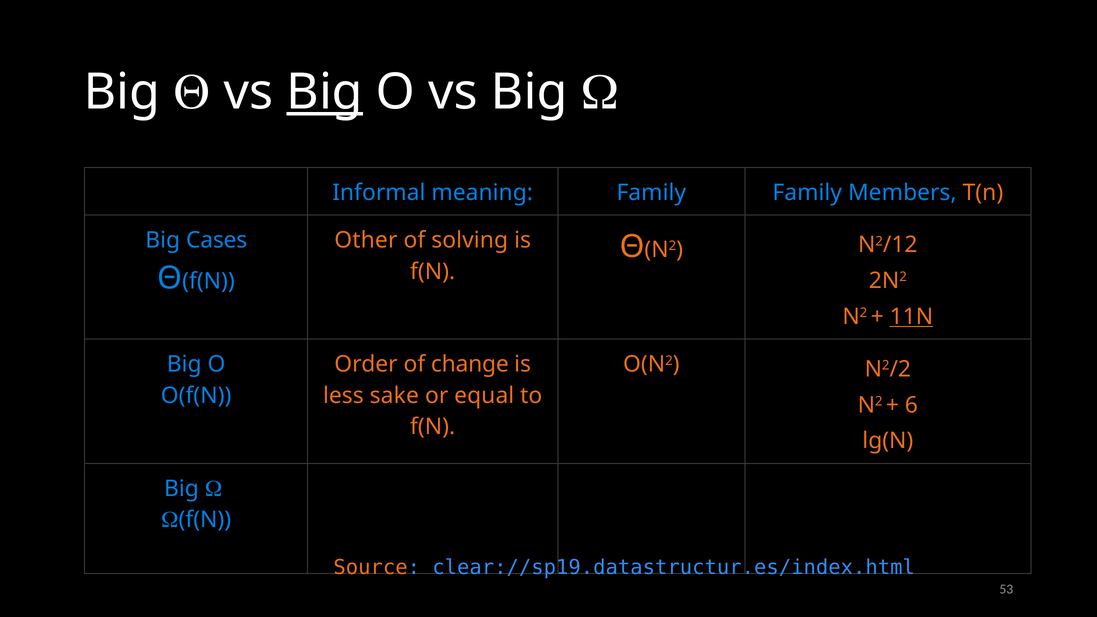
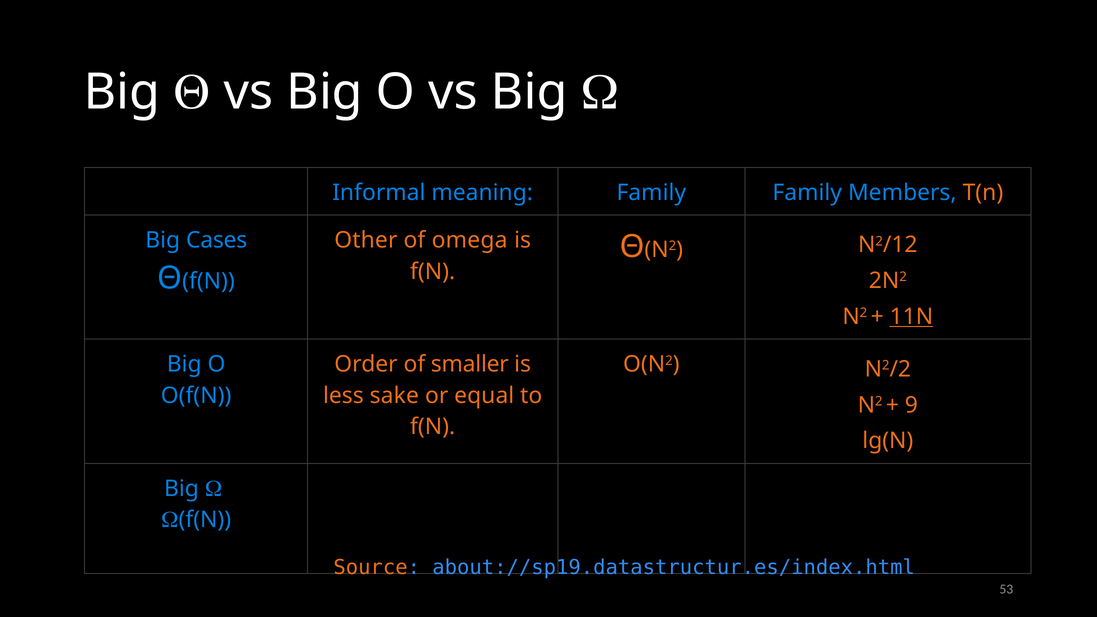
Big at (325, 92) underline: present -> none
solving: solving -> omega
change: change -> smaller
6: 6 -> 9
clear://sp19.datastructur.es/index.html: clear://sp19.datastructur.es/index.html -> about://sp19.datastructur.es/index.html
